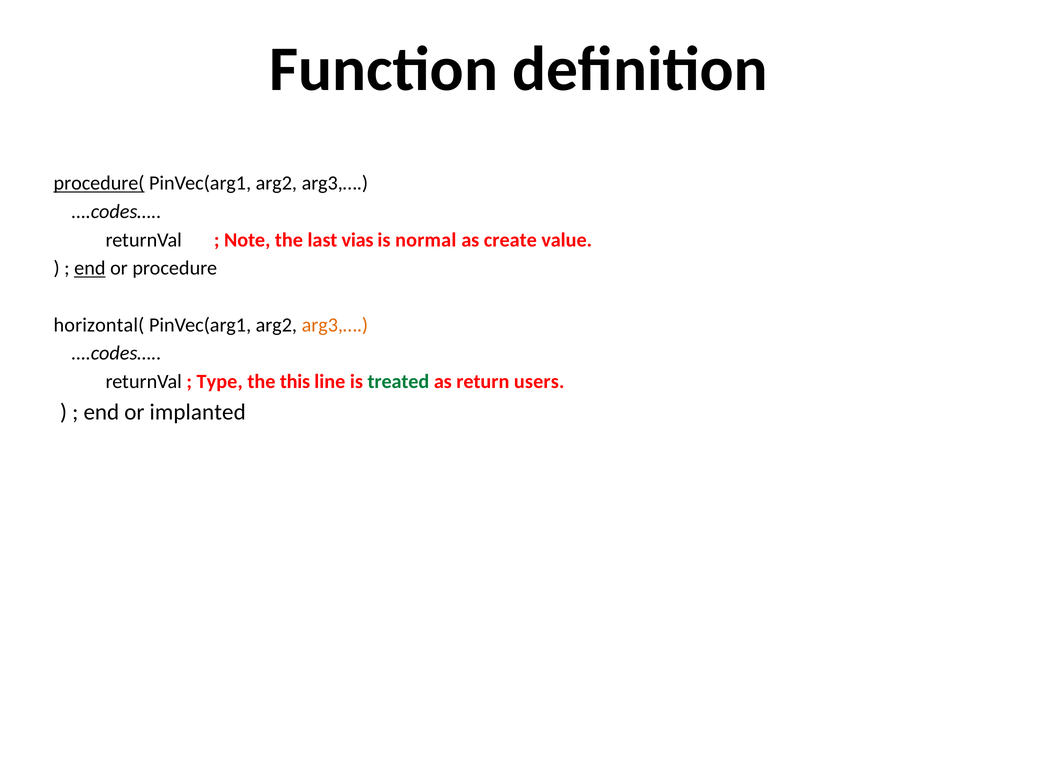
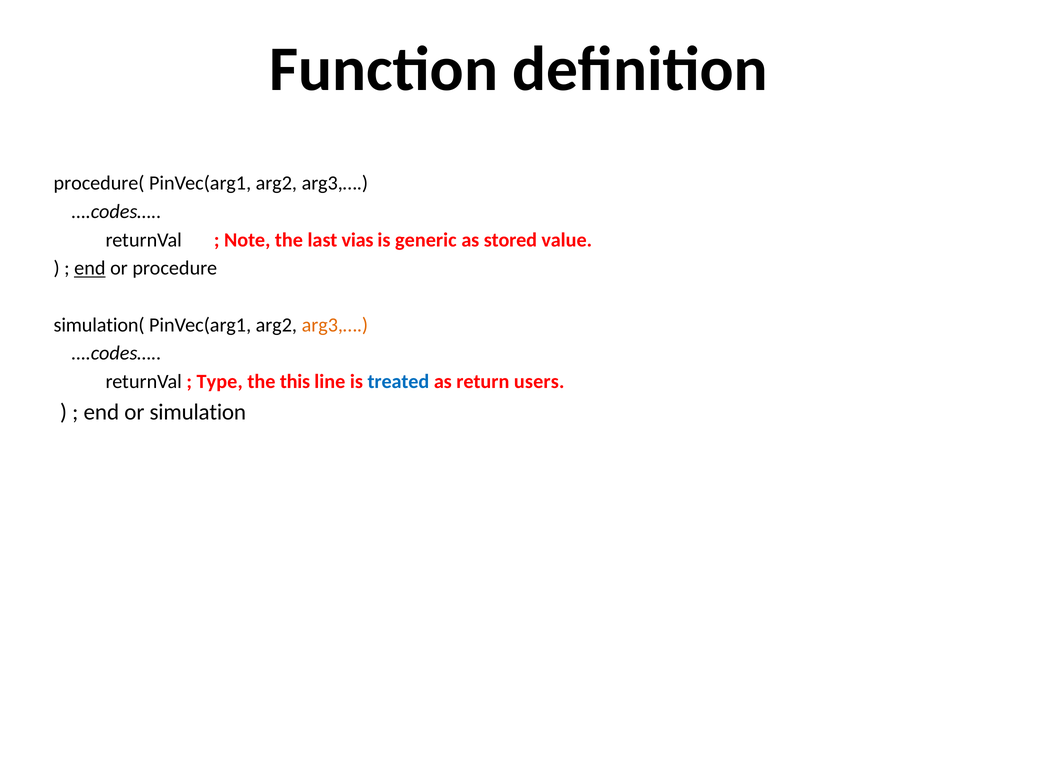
procedure( underline: present -> none
normal: normal -> generic
create: create -> stored
horizontal(: horizontal( -> simulation(
treated colour: green -> blue
implanted: implanted -> simulation
